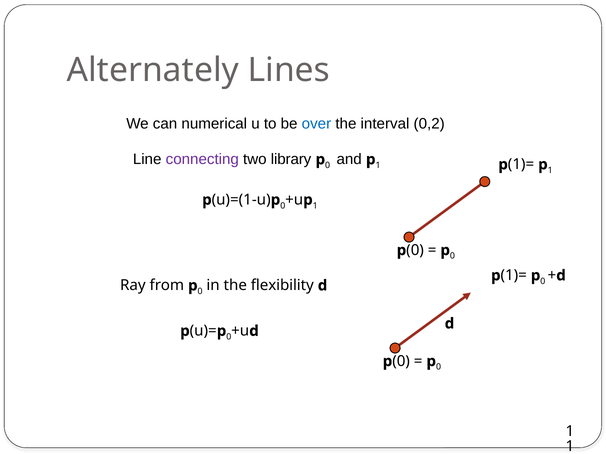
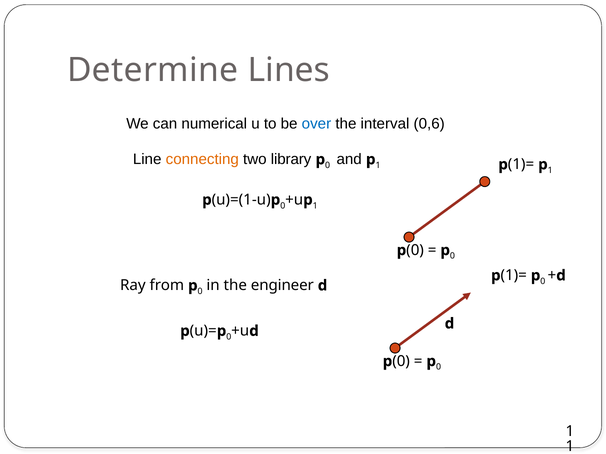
Alternately: Alternately -> Determine
0,2: 0,2 -> 0,6
connecting colour: purple -> orange
flexibility: flexibility -> engineer
